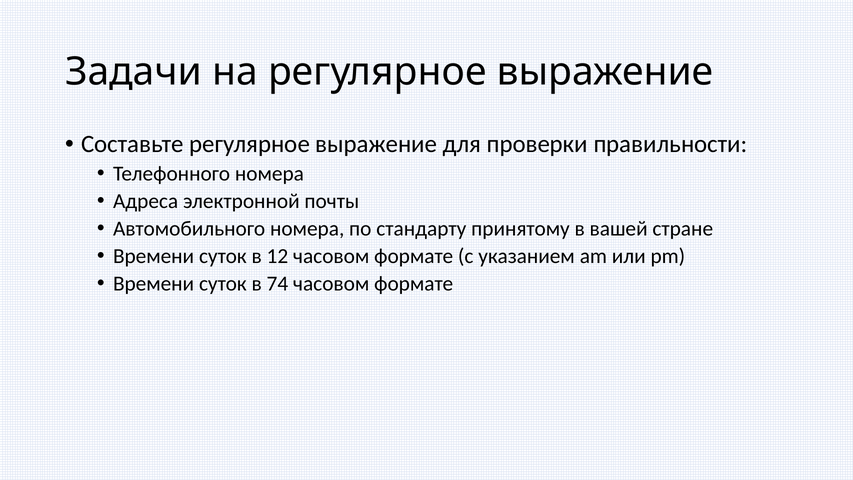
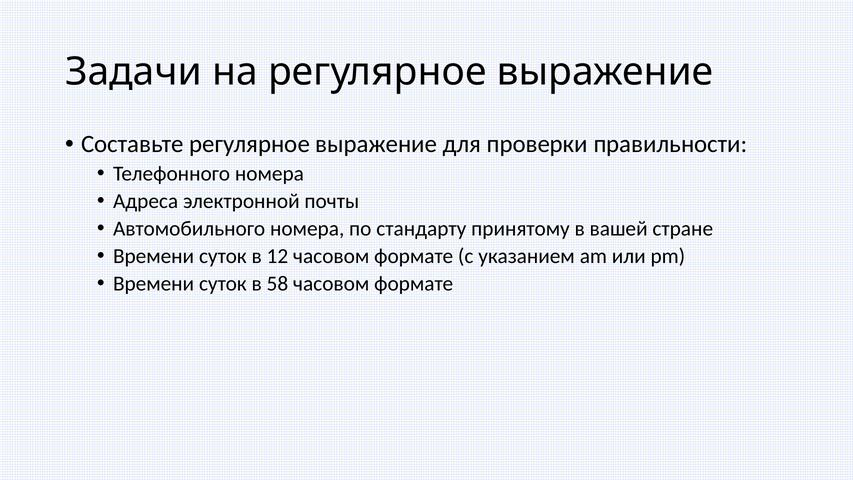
74: 74 -> 58
